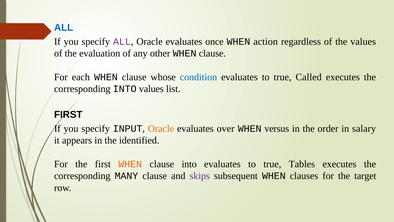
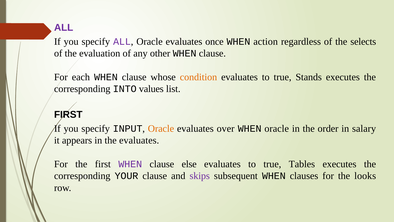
ALL at (64, 28) colour: blue -> purple
the values: values -> selects
condition colour: blue -> orange
Called: Called -> Stands
WHEN versus: versus -> oracle
the identified: identified -> evaluates
WHEN at (130, 164) colour: orange -> purple
clause into: into -> else
MANY: MANY -> YOUR
target: target -> looks
